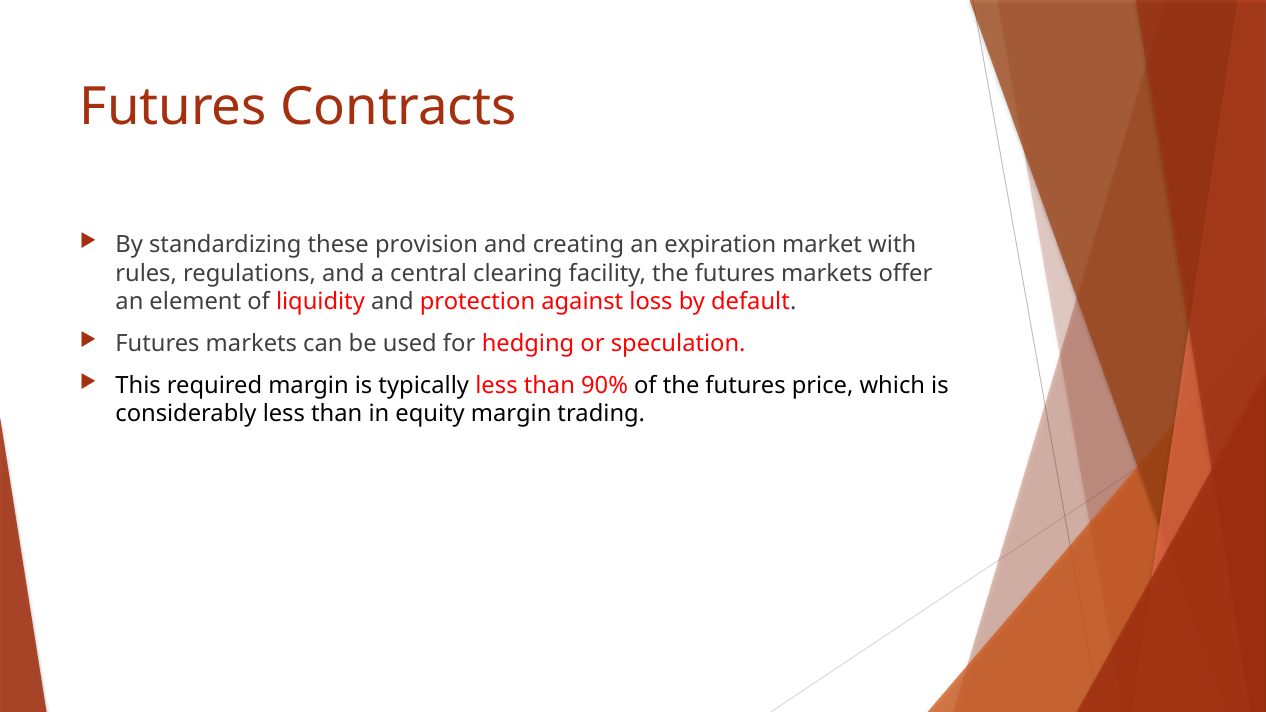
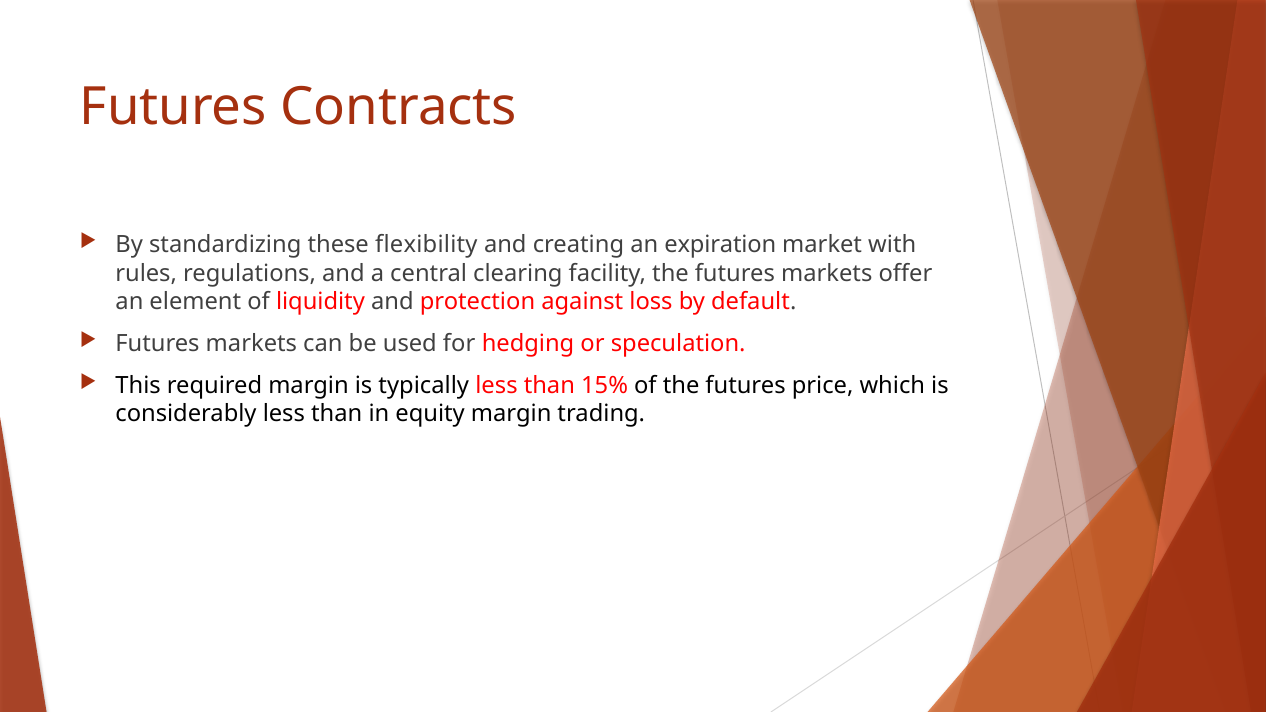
provision: provision -> flexibility
90%: 90% -> 15%
